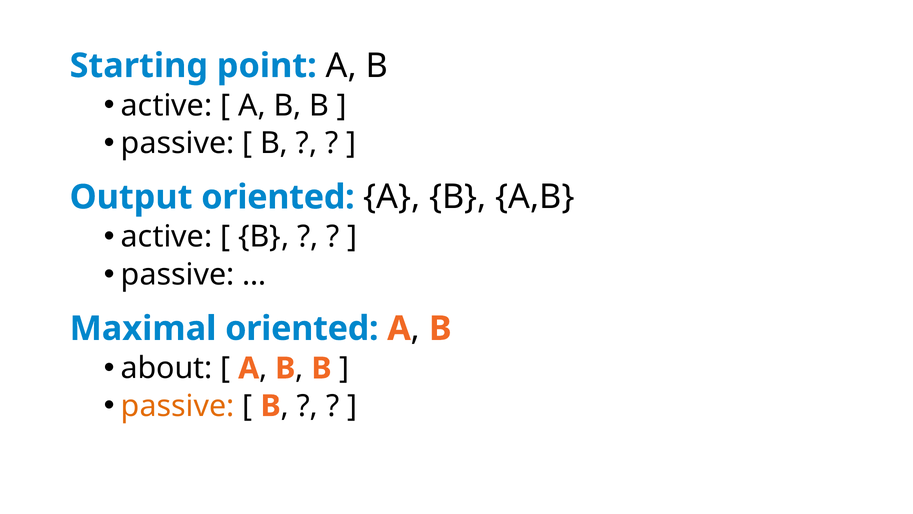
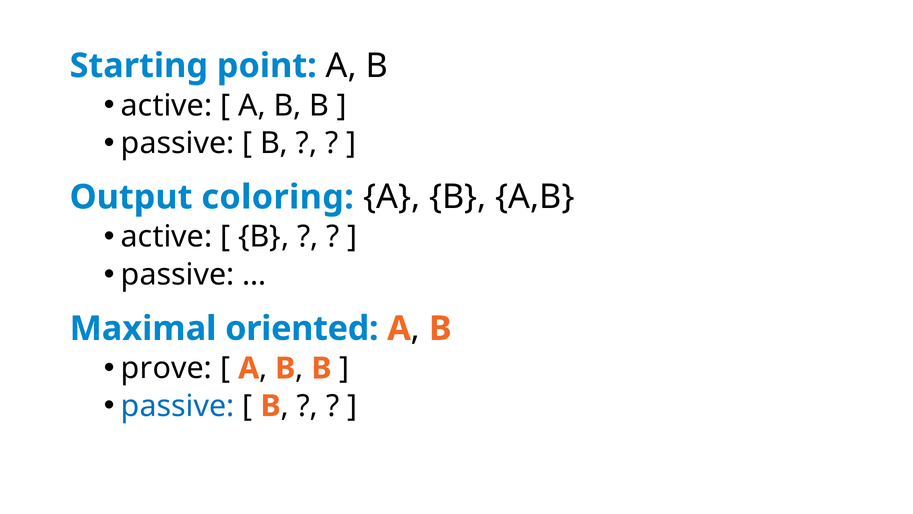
Output oriented: oriented -> coloring
about: about -> prove
passive at (178, 406) colour: orange -> blue
